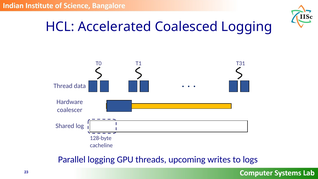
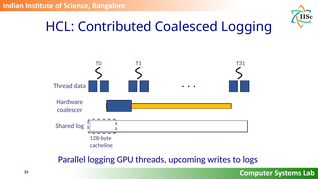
Accelerated: Accelerated -> Contributed
